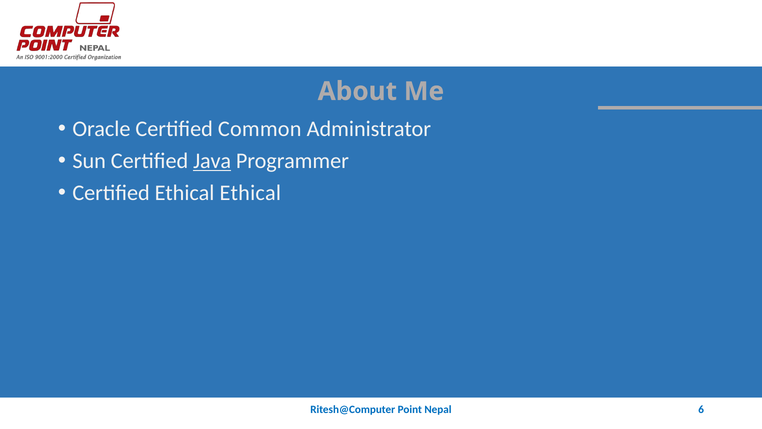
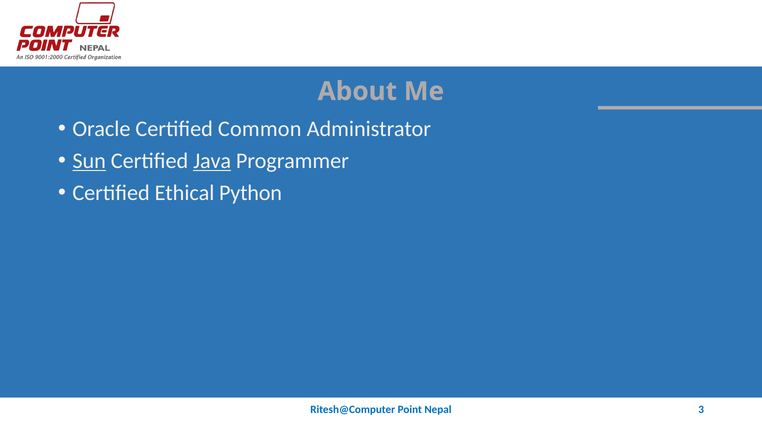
Sun underline: none -> present
Ethical Ethical: Ethical -> Python
6: 6 -> 3
